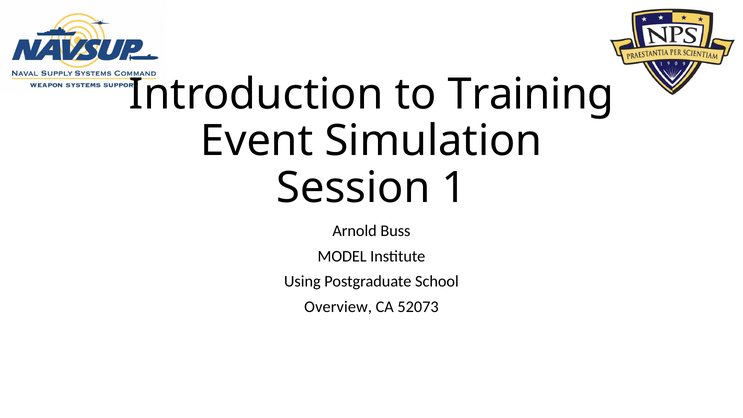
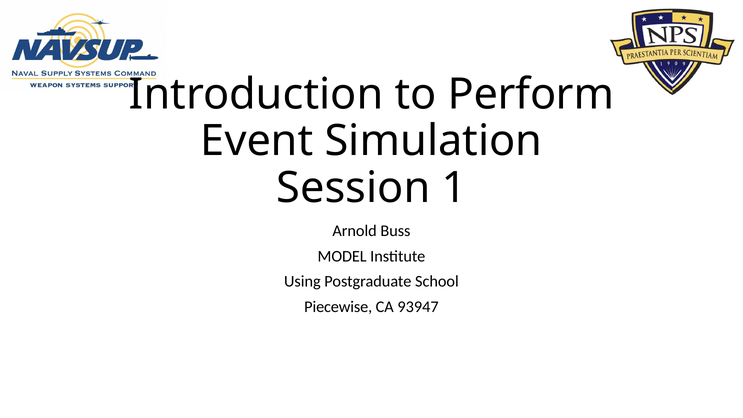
Training: Training -> Perform
Overview: Overview -> Piecewise
52073: 52073 -> 93947
